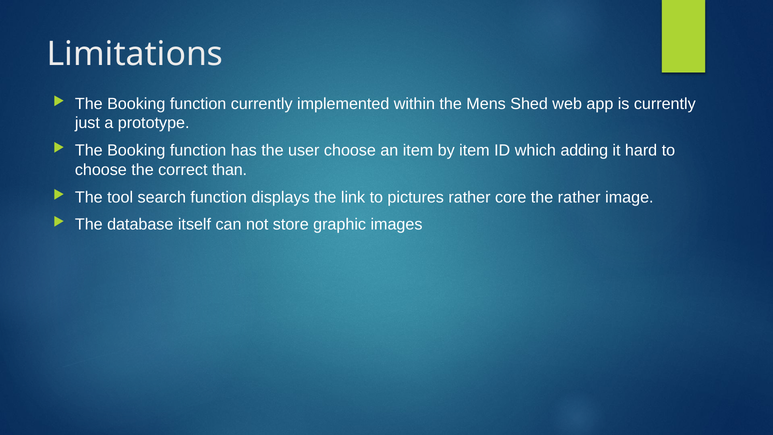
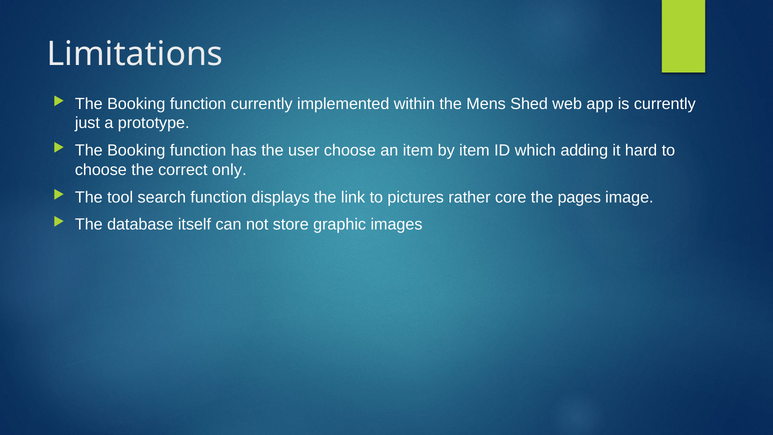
than: than -> only
the rather: rather -> pages
